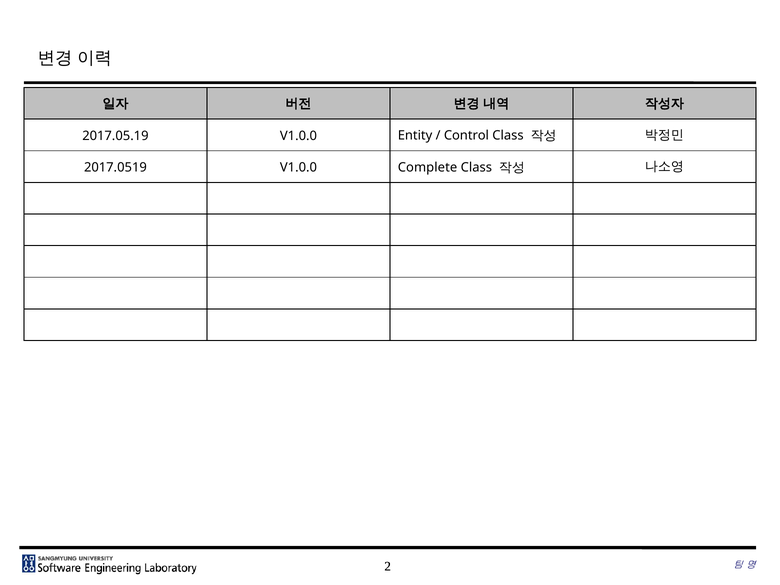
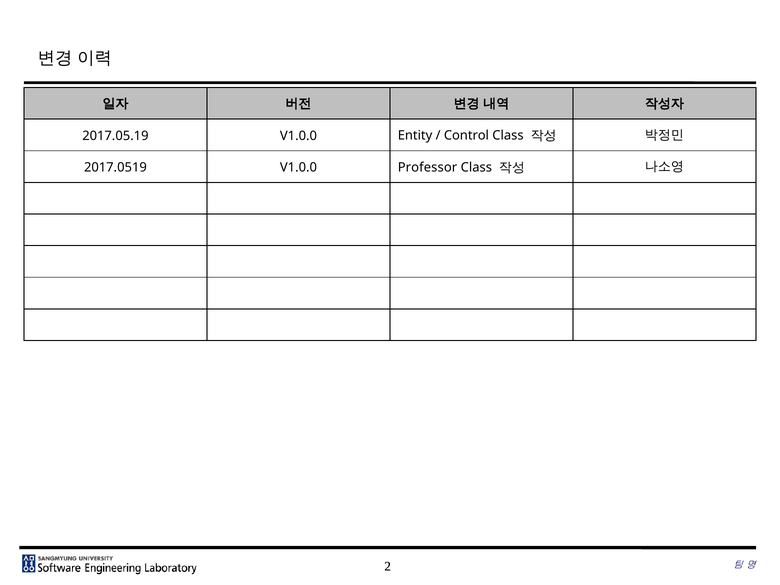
Complete: Complete -> Professor
